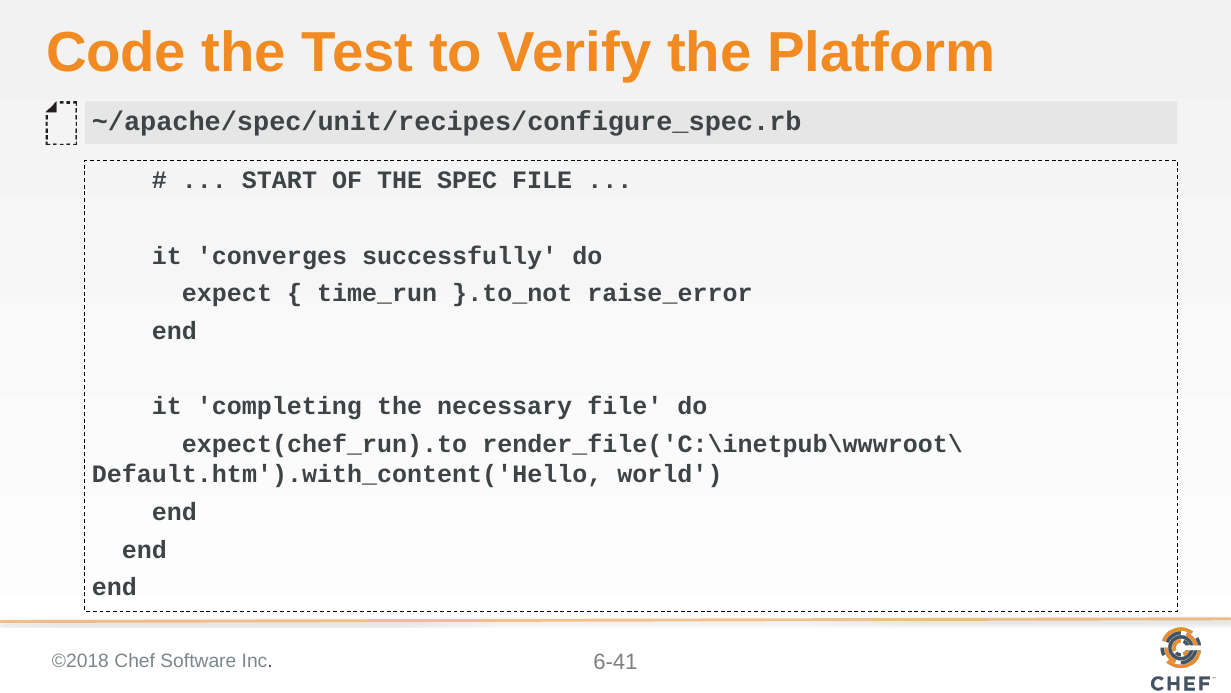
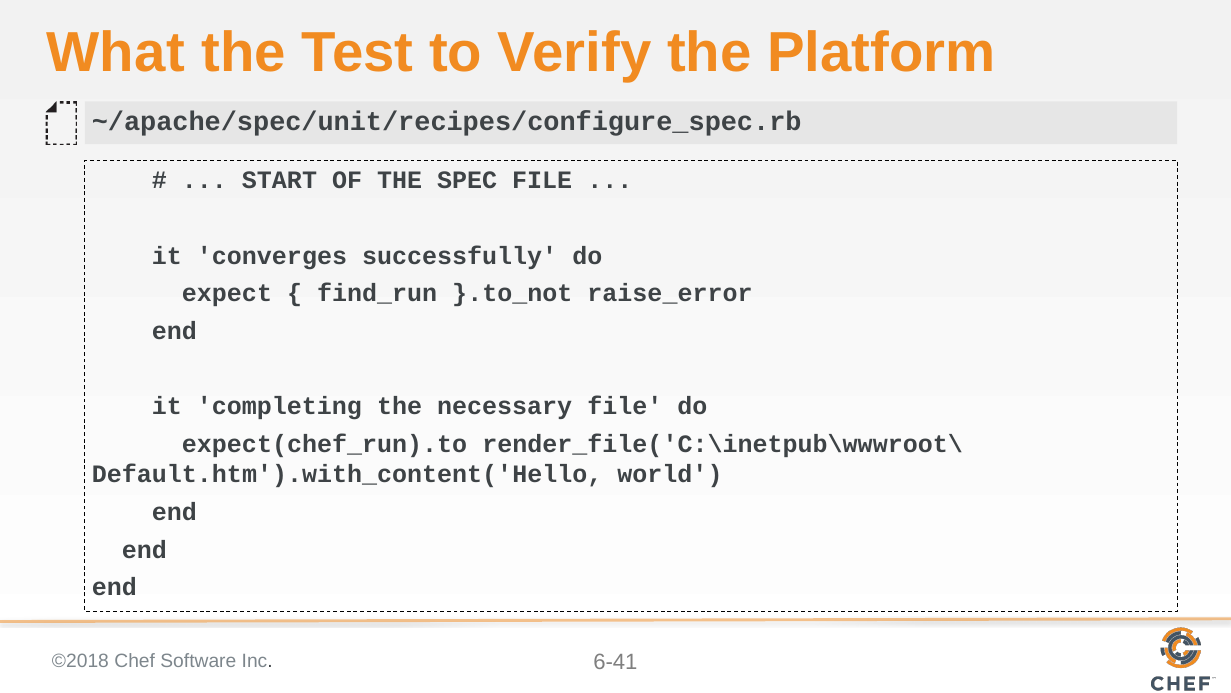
Code: Code -> What
time_run: time_run -> find_run
